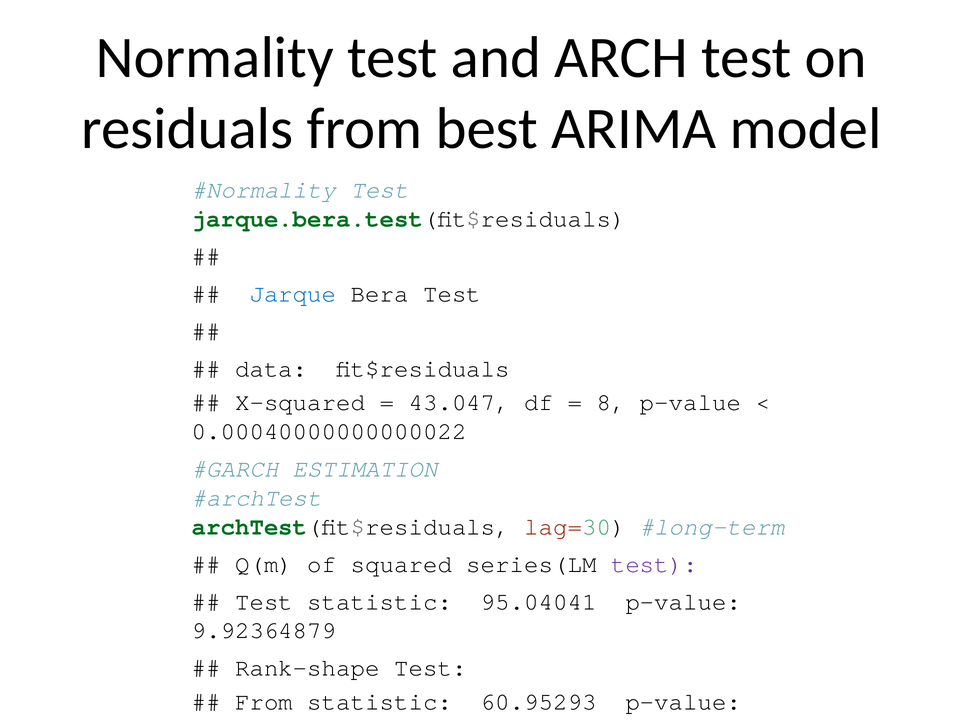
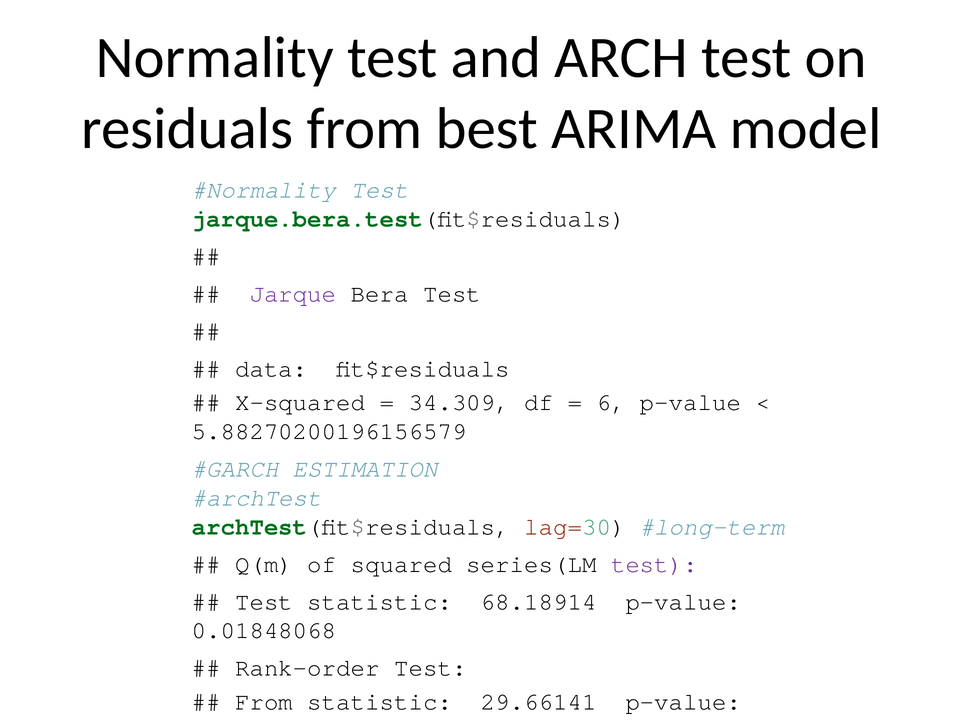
Jarque colour: blue -> purple
43.047: 43.047 -> 34.309
8: 8 -> 6
0.00040000000000022: 0.00040000000000022 -> 5.88270200196156579
95.04041: 95.04041 -> 68.18914
9.92364879: 9.92364879 -> 0.01848068
Rank-shape: Rank-shape -> Rank-order
60.95293: 60.95293 -> 29.66141
